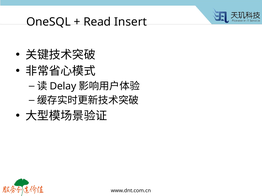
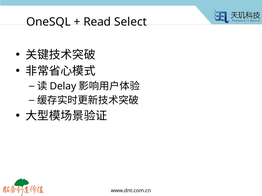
Insert: Insert -> Select
